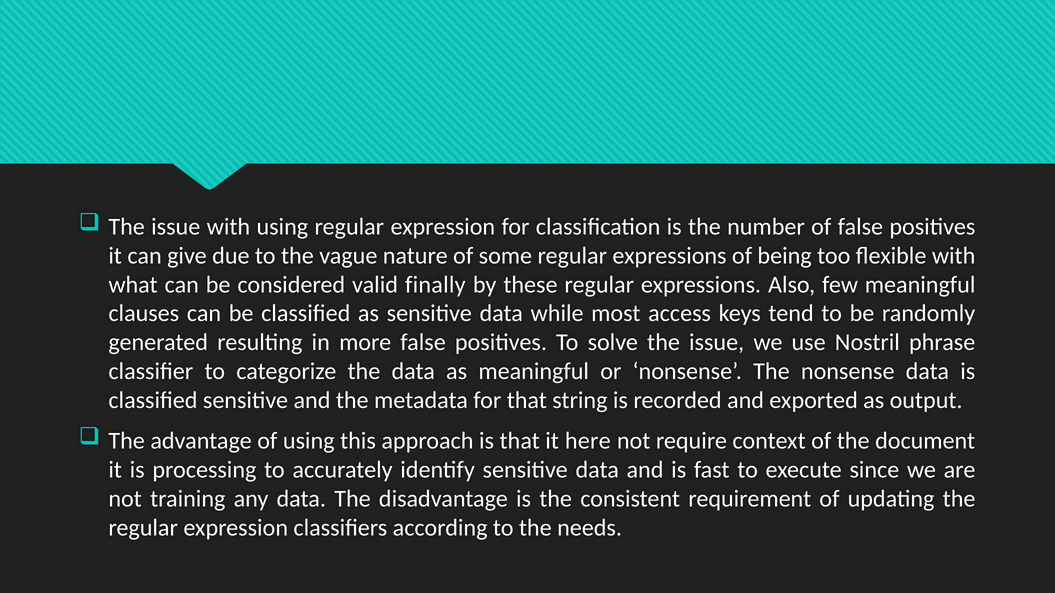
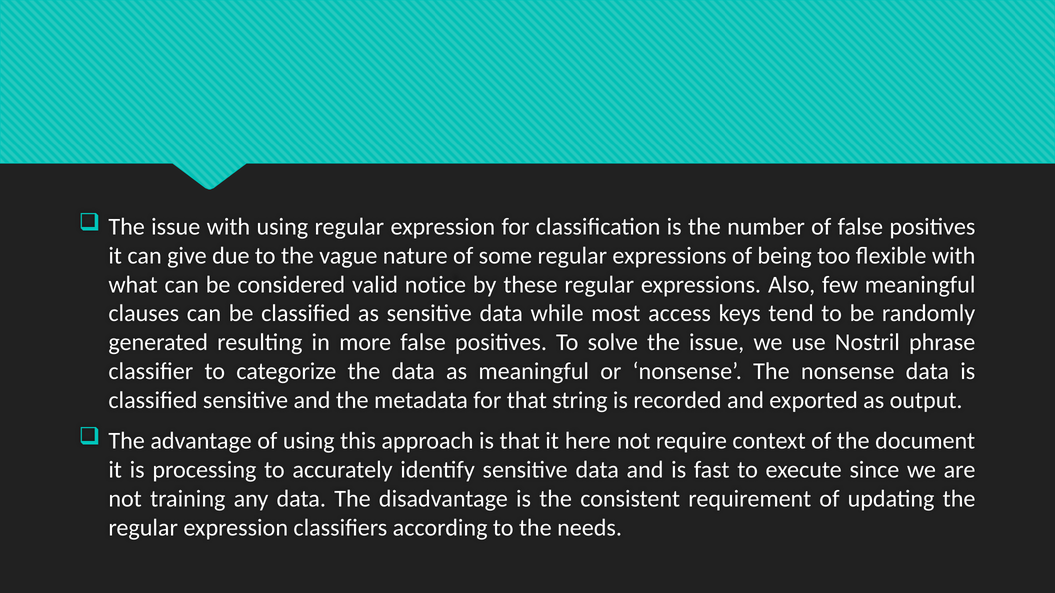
finally: finally -> notice
